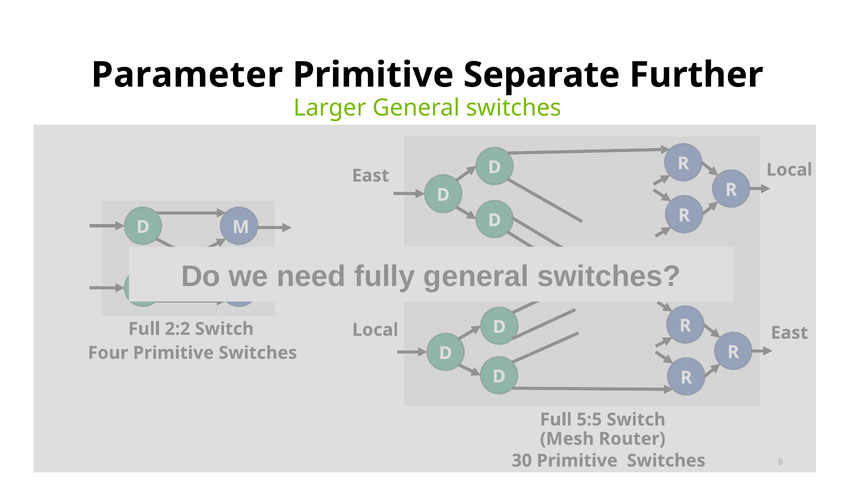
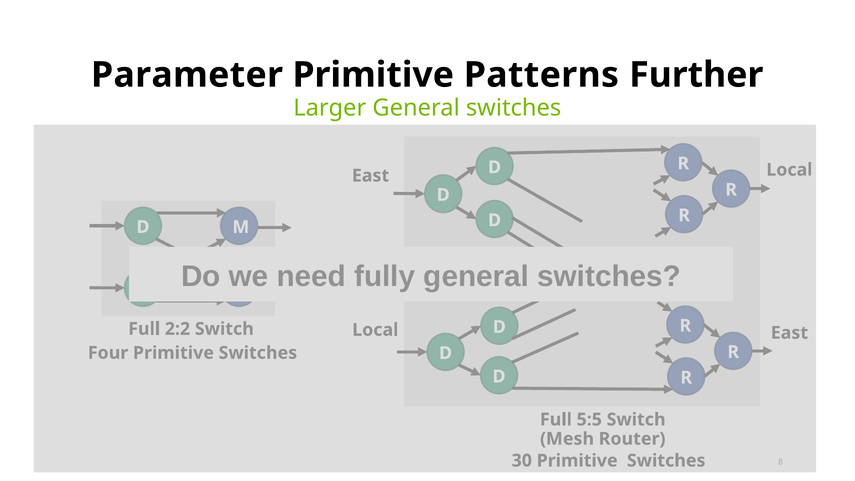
Separate: Separate -> Patterns
